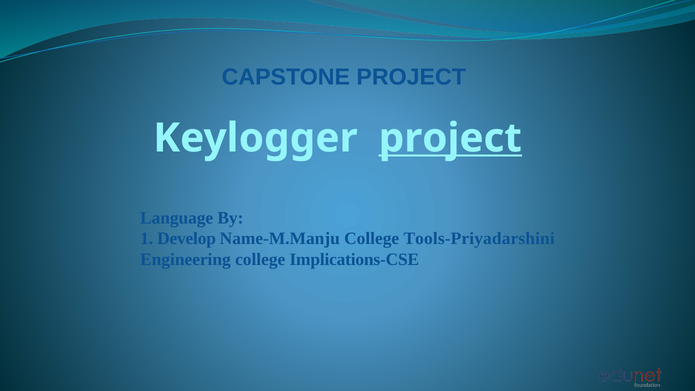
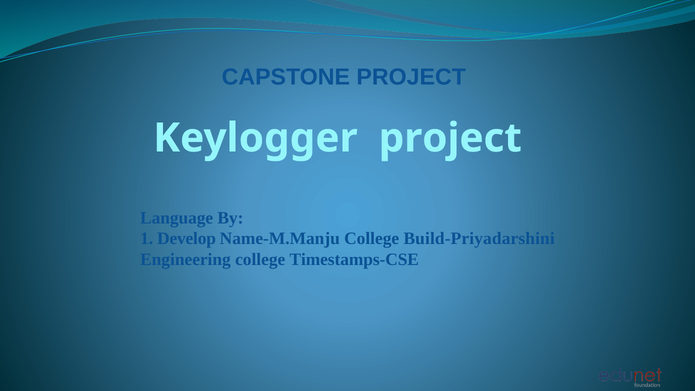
project at (450, 138) underline: present -> none
Tools-Priyadarshini: Tools-Priyadarshini -> Build-Priyadarshini
Implications-CSE: Implications-CSE -> Timestamps-CSE
